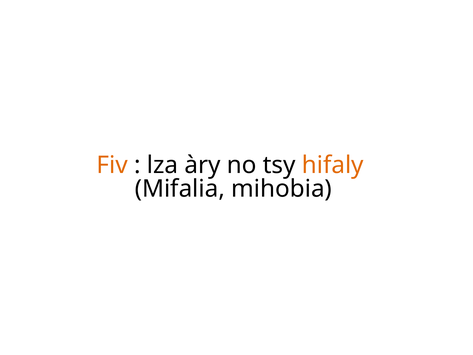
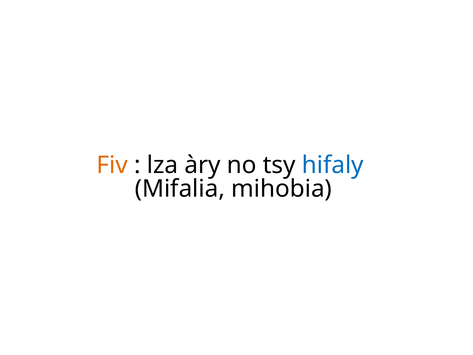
hifaly colour: orange -> blue
